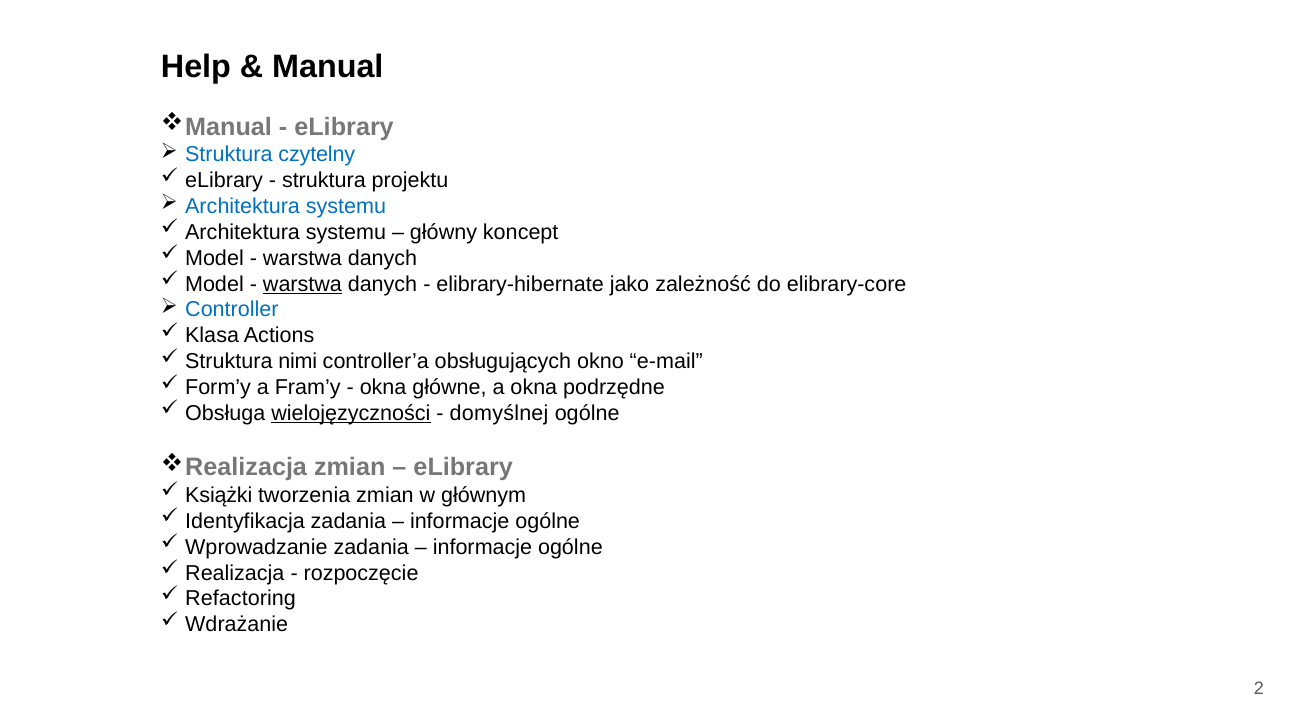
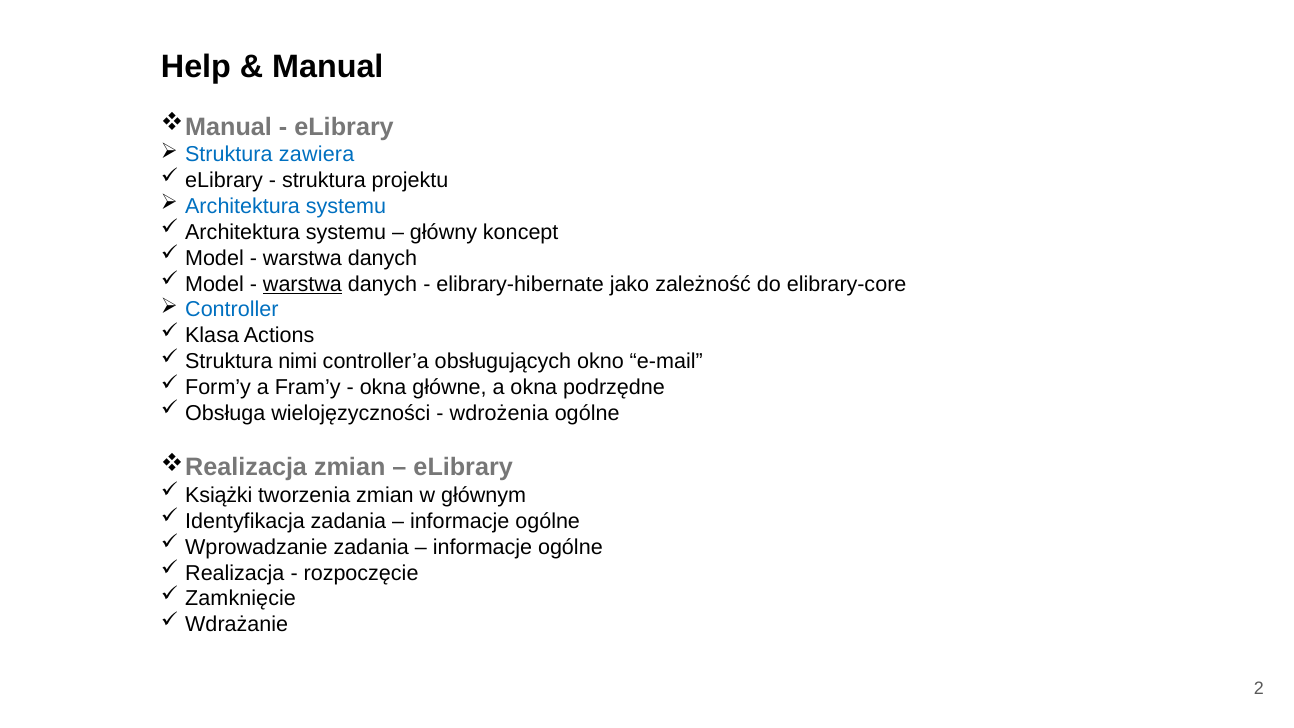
czytelny: czytelny -> zawiera
wielojęzyczności underline: present -> none
domyślnej: domyślnej -> wdrożenia
Refactoring: Refactoring -> Zamknięcie
